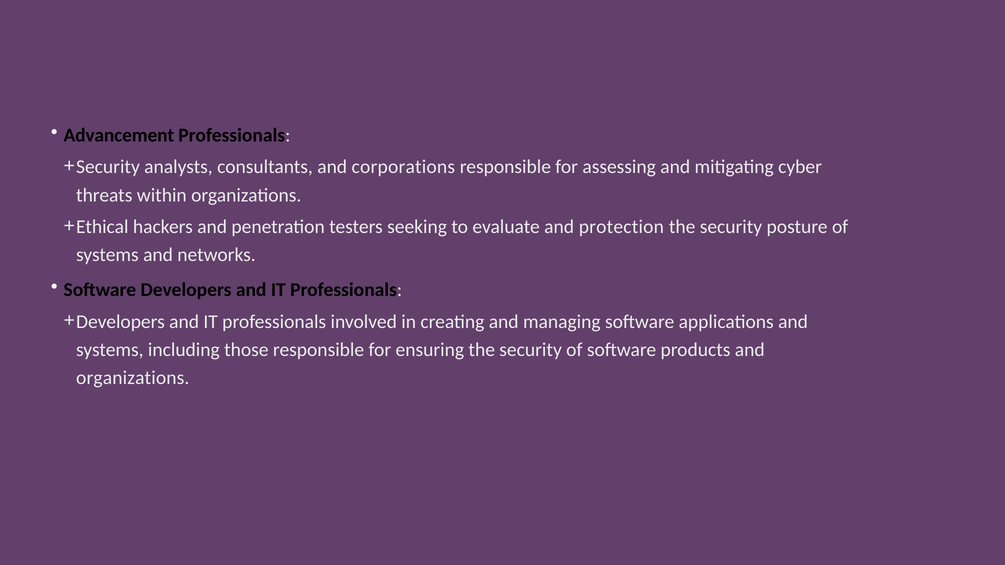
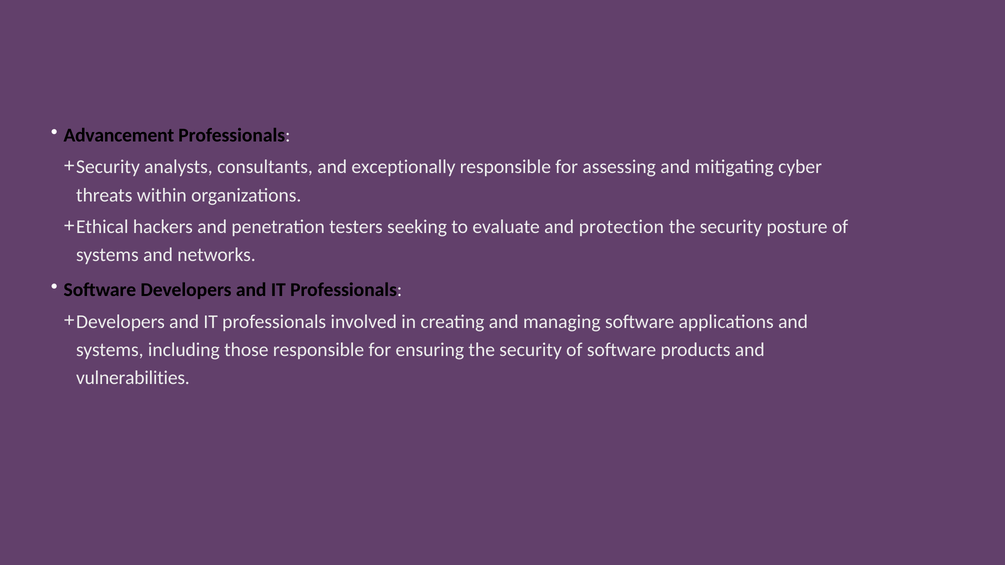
corporations: corporations -> exceptionally
organizations at (133, 378): organizations -> vulnerabilities
